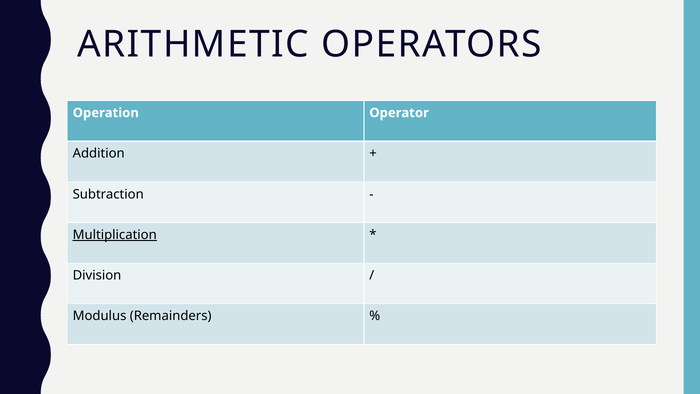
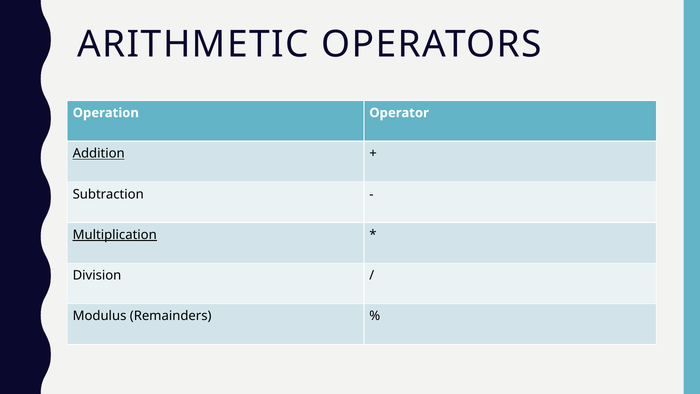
Addition underline: none -> present
